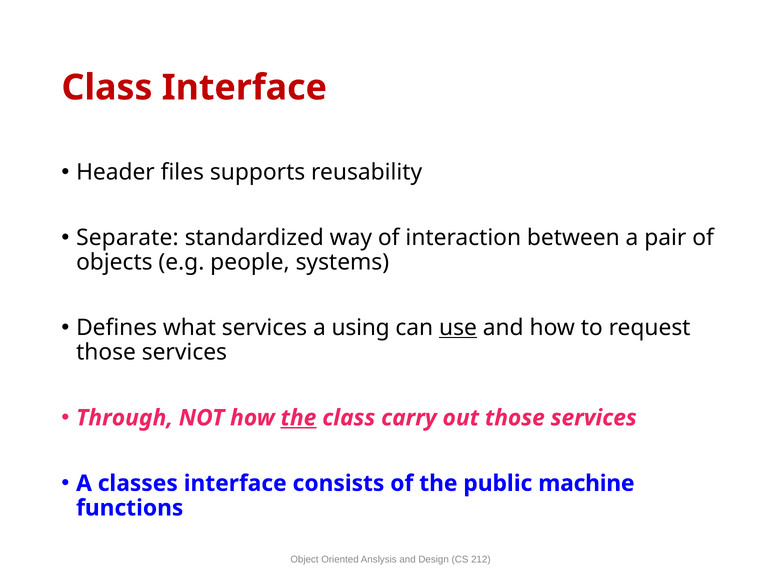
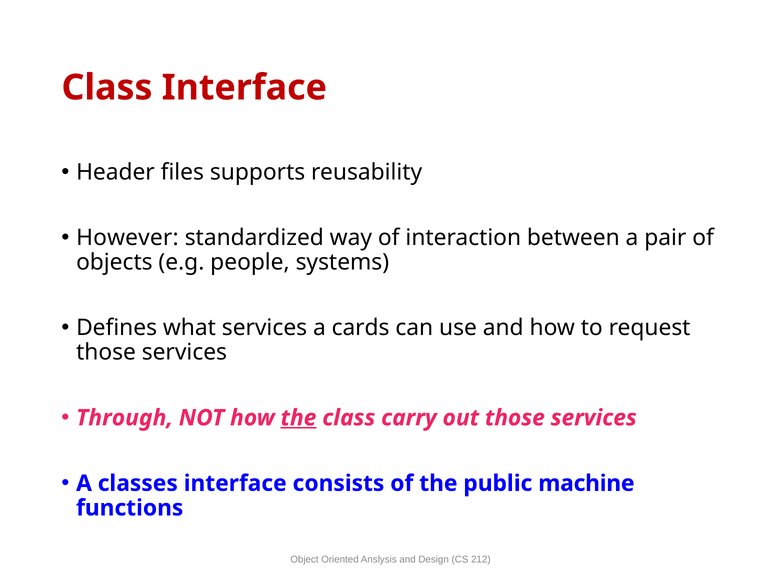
Separate: Separate -> However
using: using -> cards
use underline: present -> none
